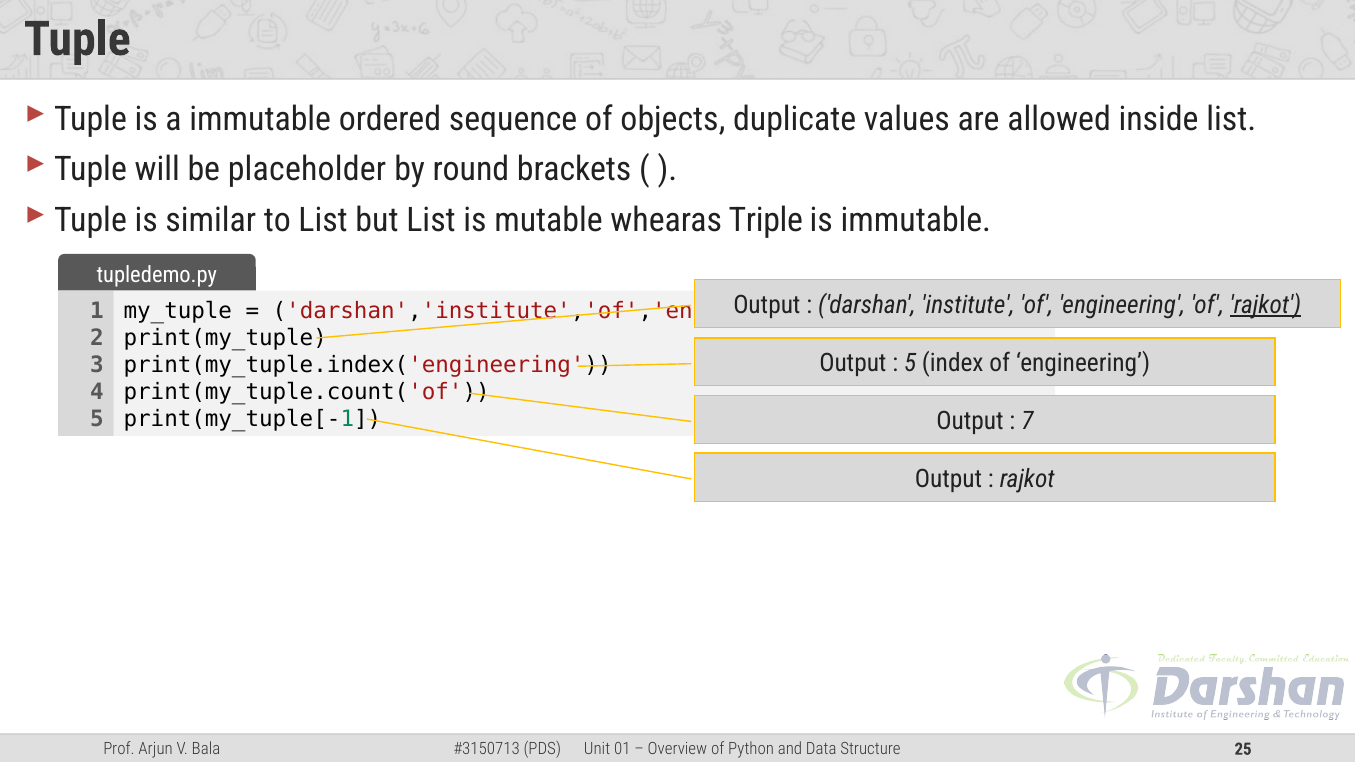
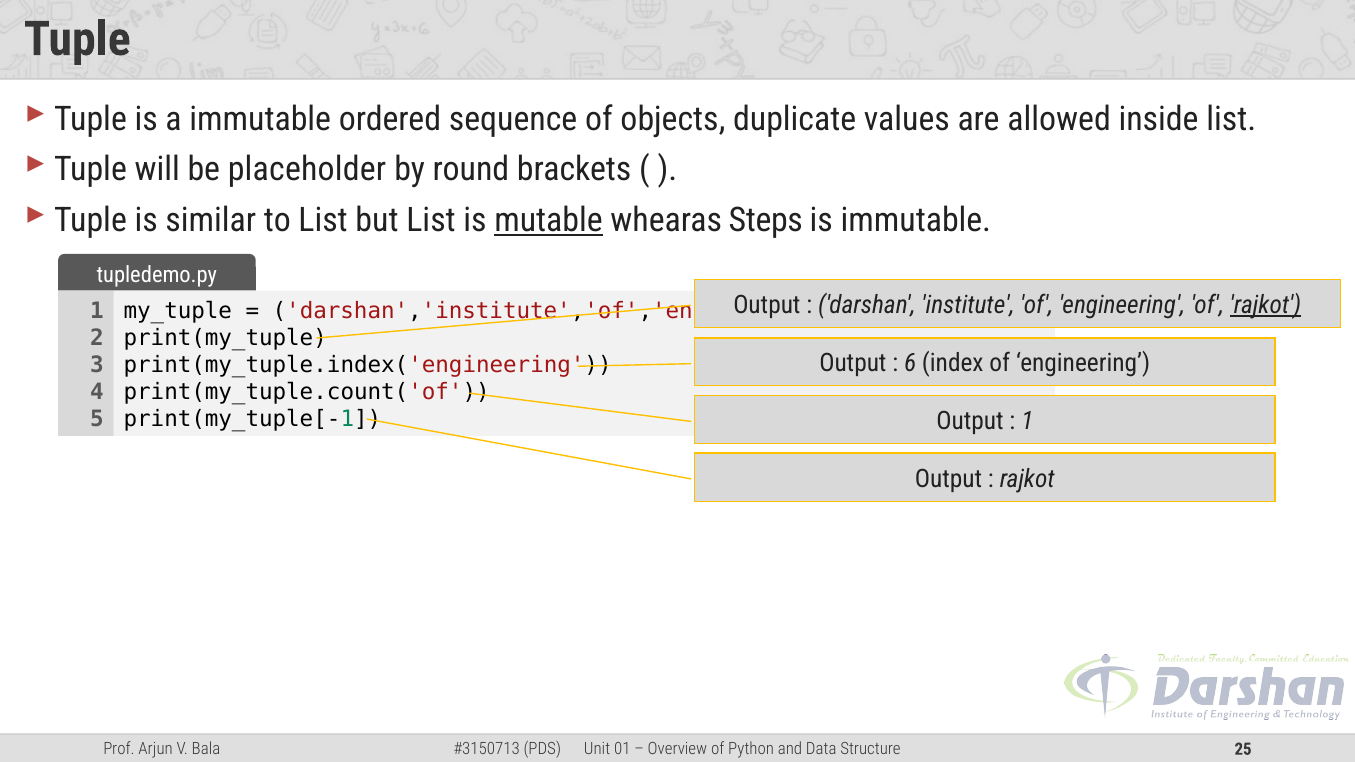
mutable underline: none -> present
Triple: Triple -> Steps
5 at (910, 364): 5 -> 6
7 at (1027, 421): 7 -> 1
